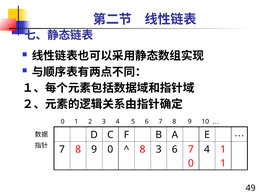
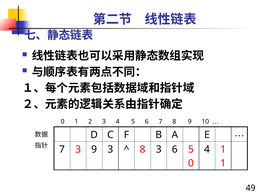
8 at (78, 149): 8 -> 3
9 0: 0 -> 3
3 6 7: 7 -> 5
